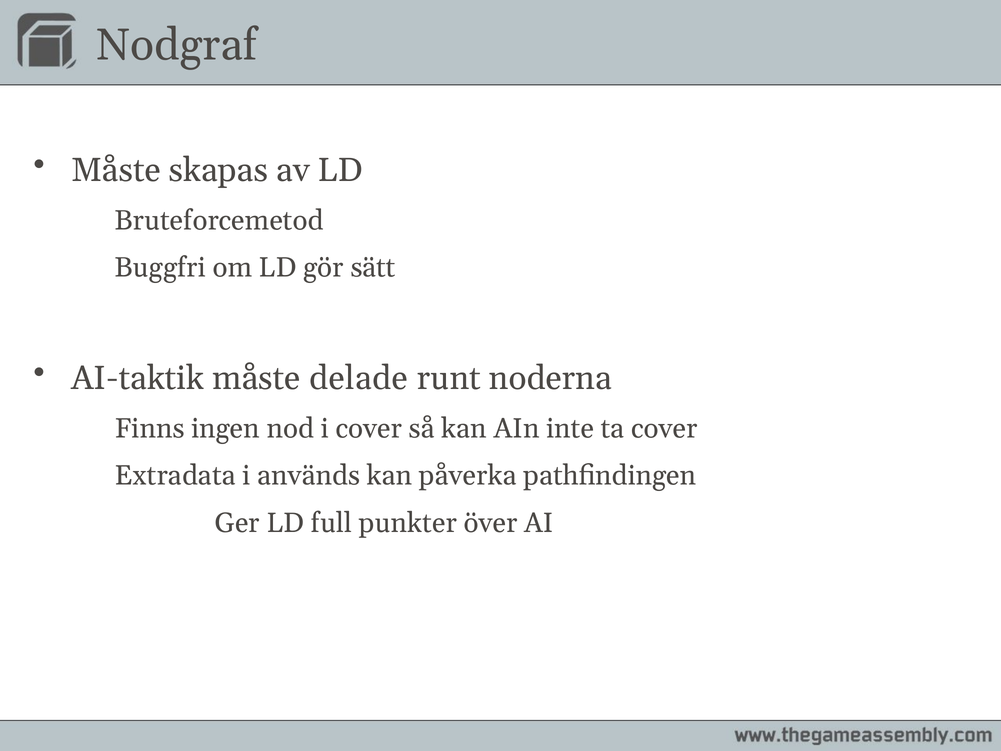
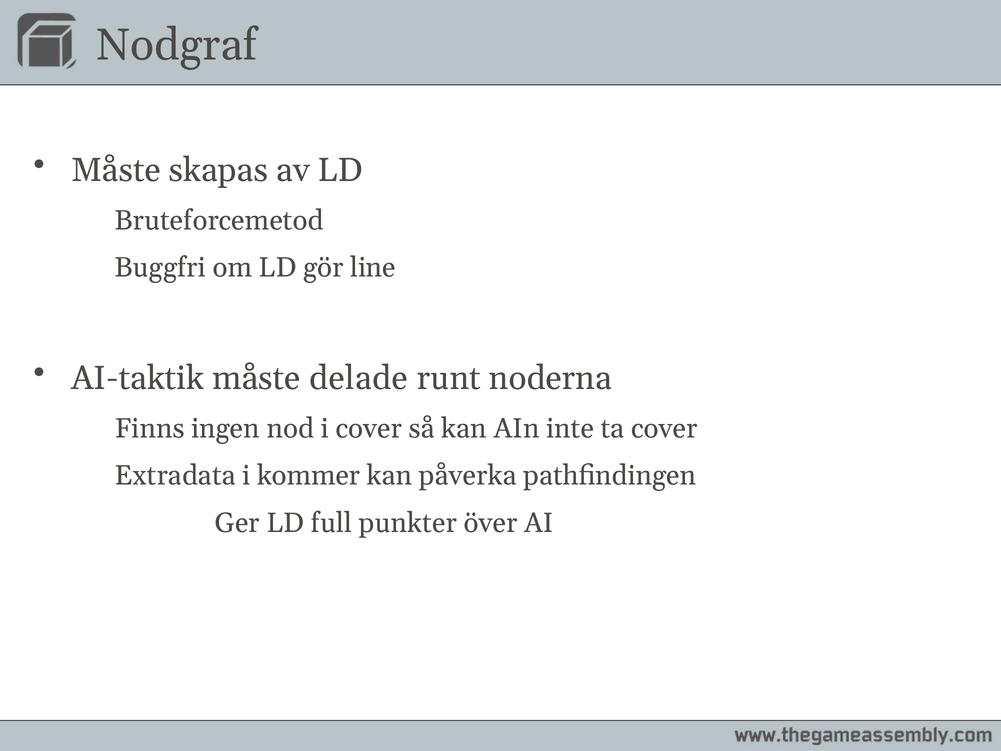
sätt: sätt -> line
används: används -> kommer
